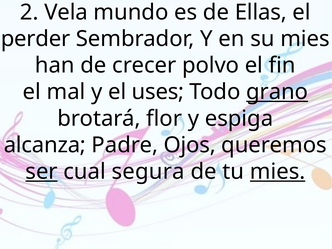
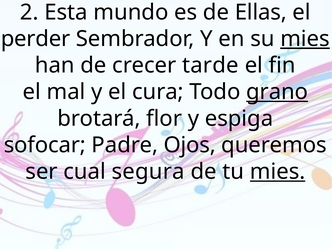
Vela: Vela -> Esta
mies at (305, 39) underline: none -> present
polvo: polvo -> tarde
uses: uses -> cura
alcanza: alcanza -> sofocar
ser underline: present -> none
